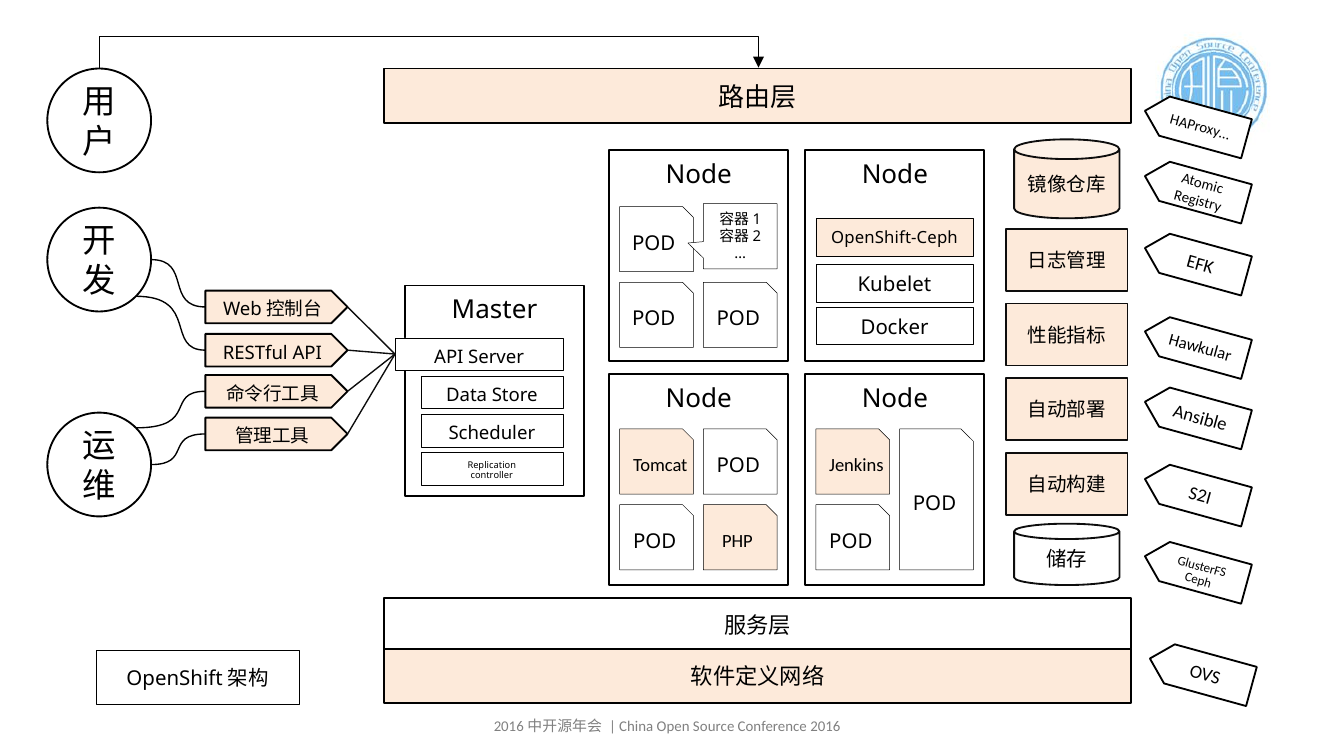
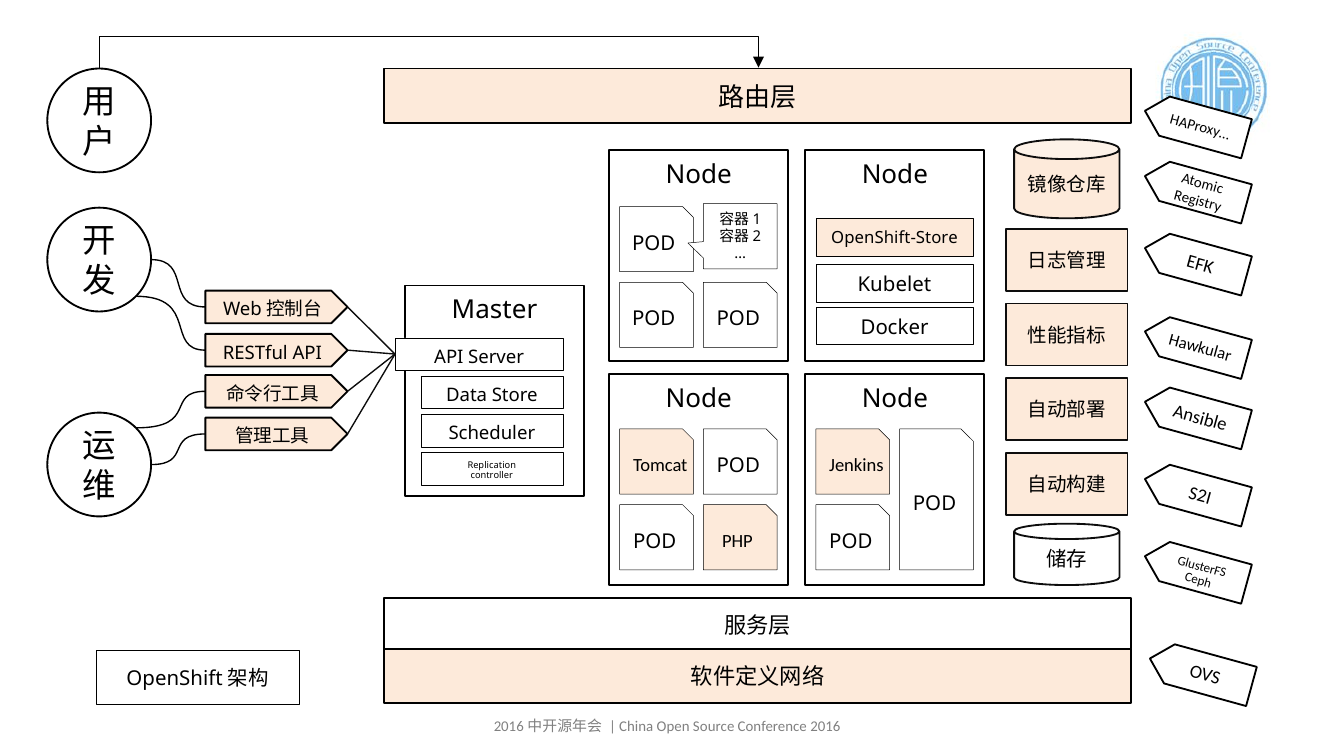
OpenShift-Ceph: OpenShift-Ceph -> OpenShift-Store
